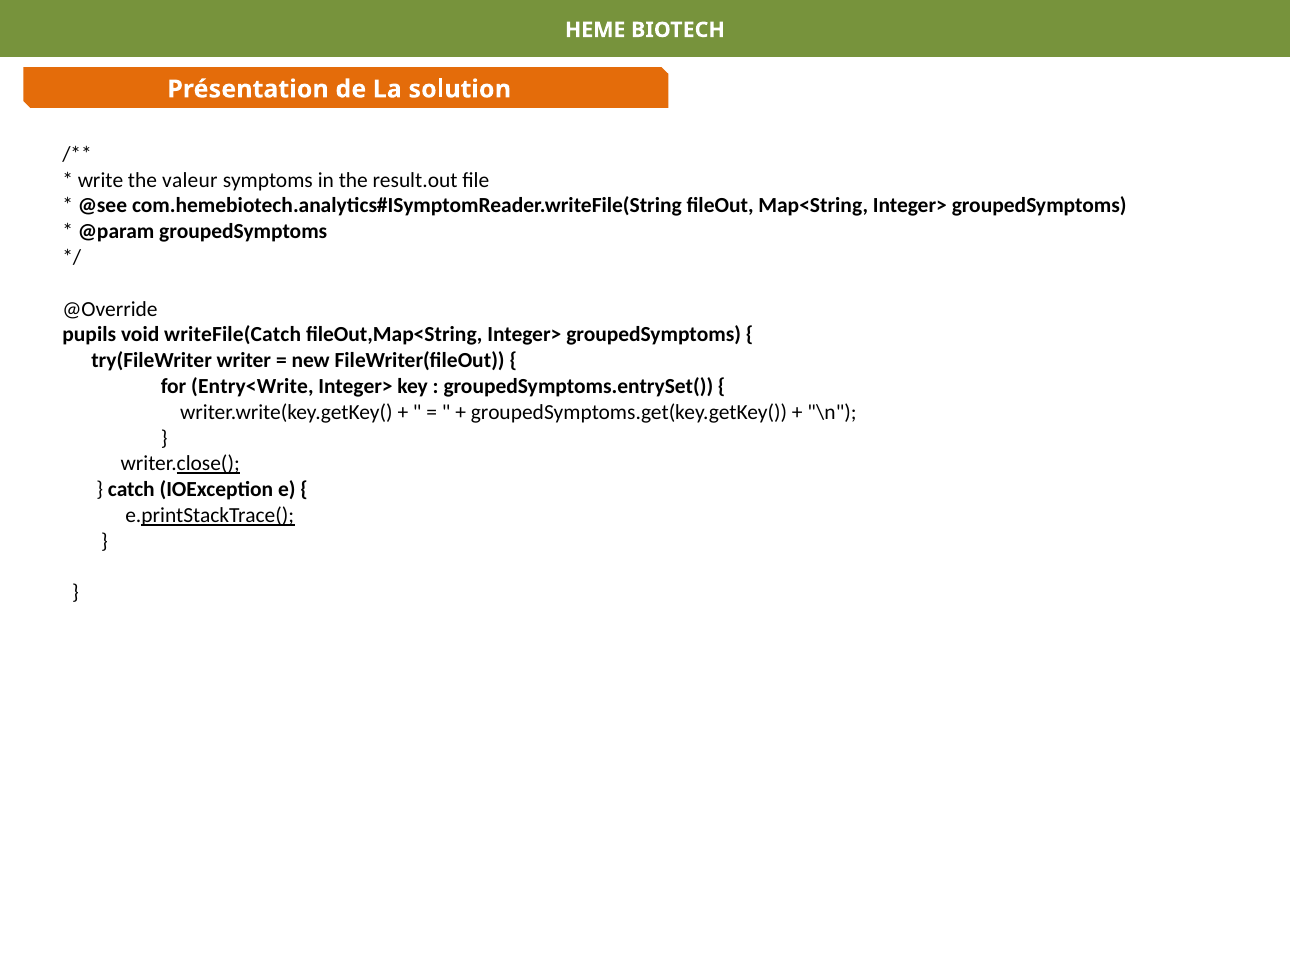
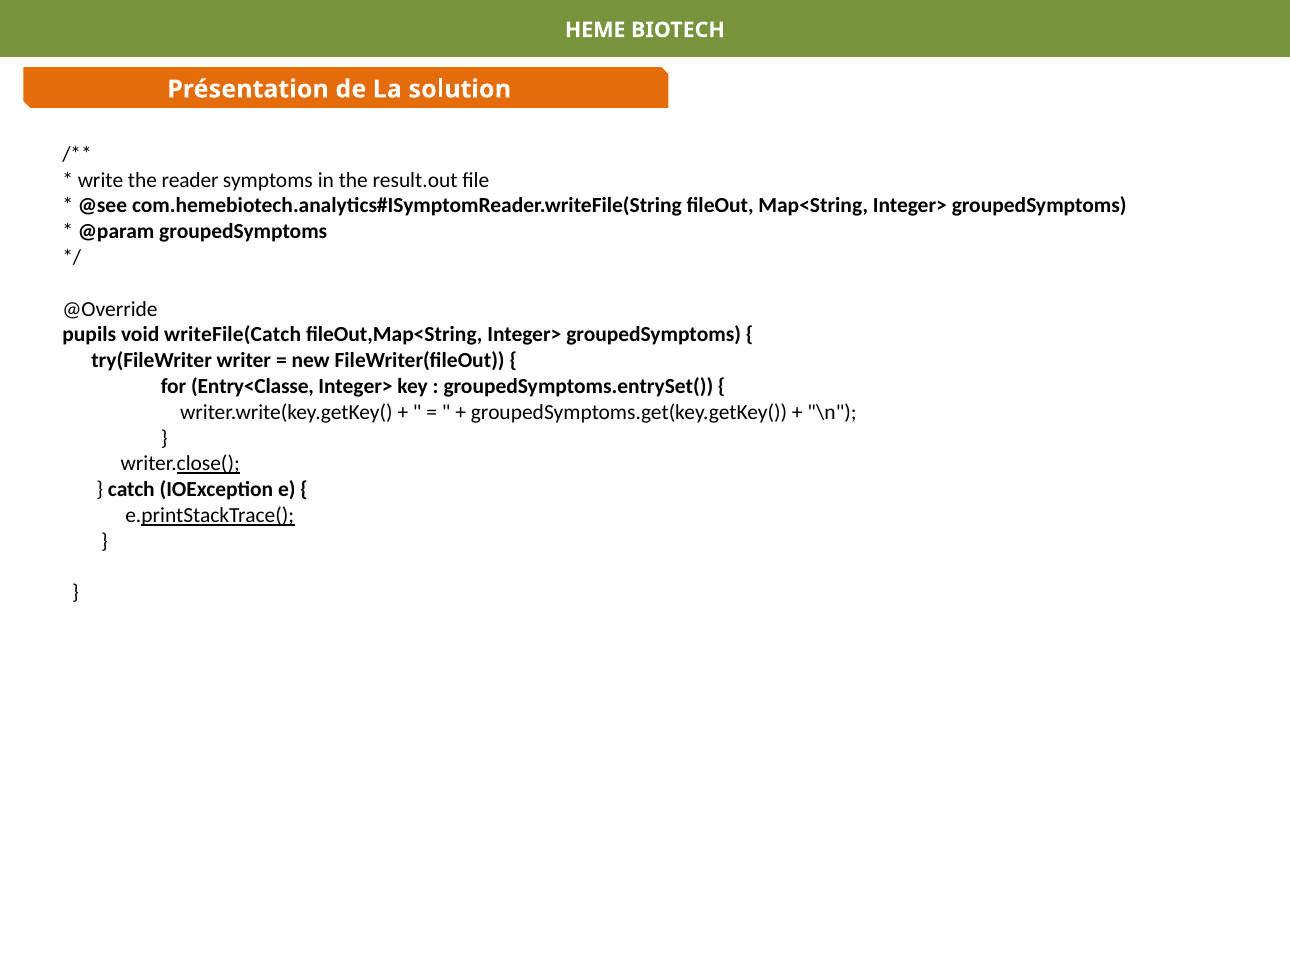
valeur: valeur -> reader
Entry<Write: Entry<Write -> Entry<Classe
